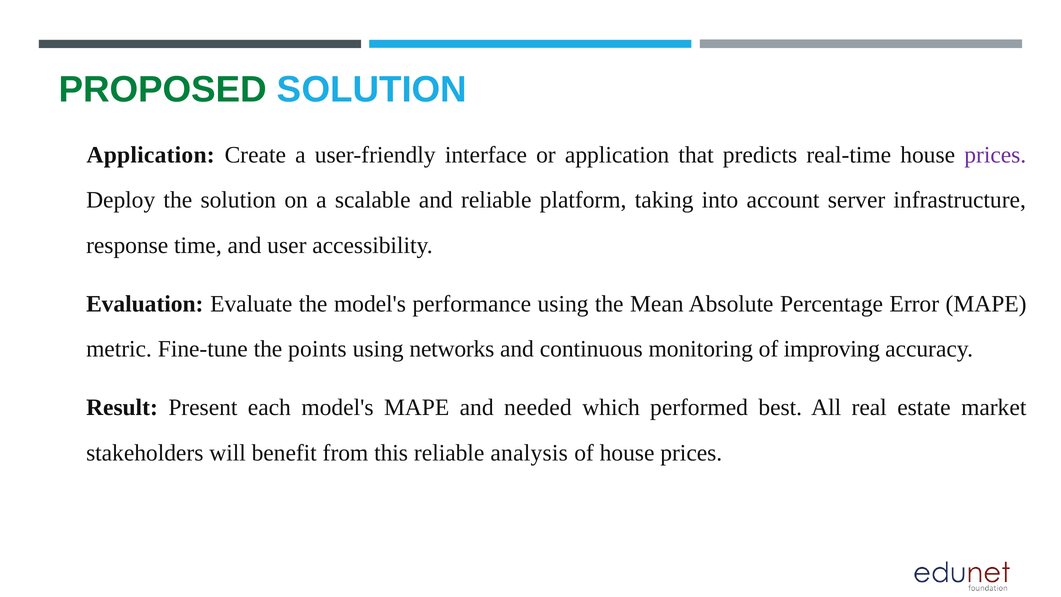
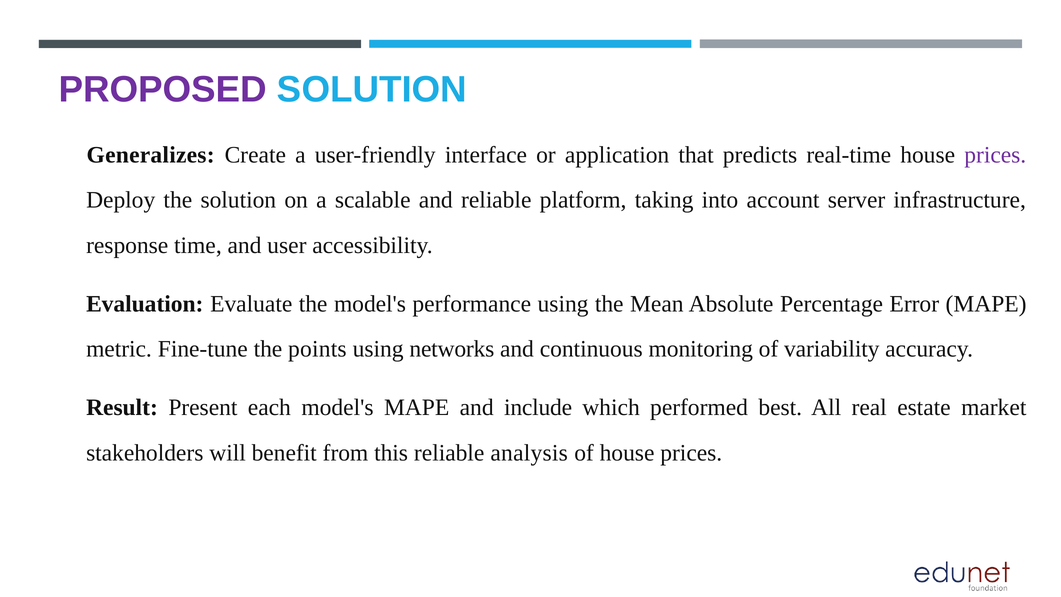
PROPOSED colour: green -> purple
Application at (151, 155): Application -> Generalizes
improving: improving -> variability
needed: needed -> include
